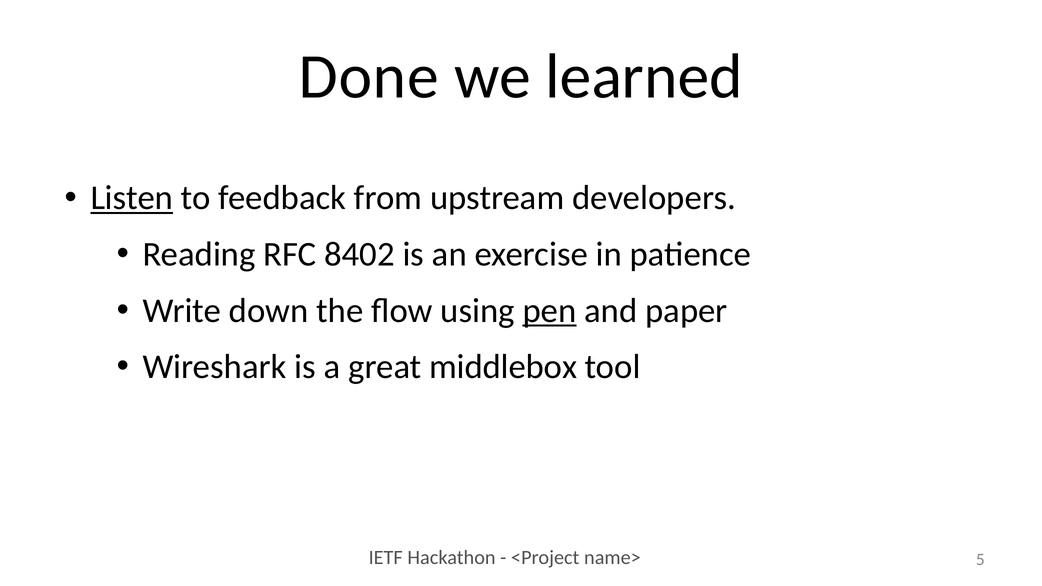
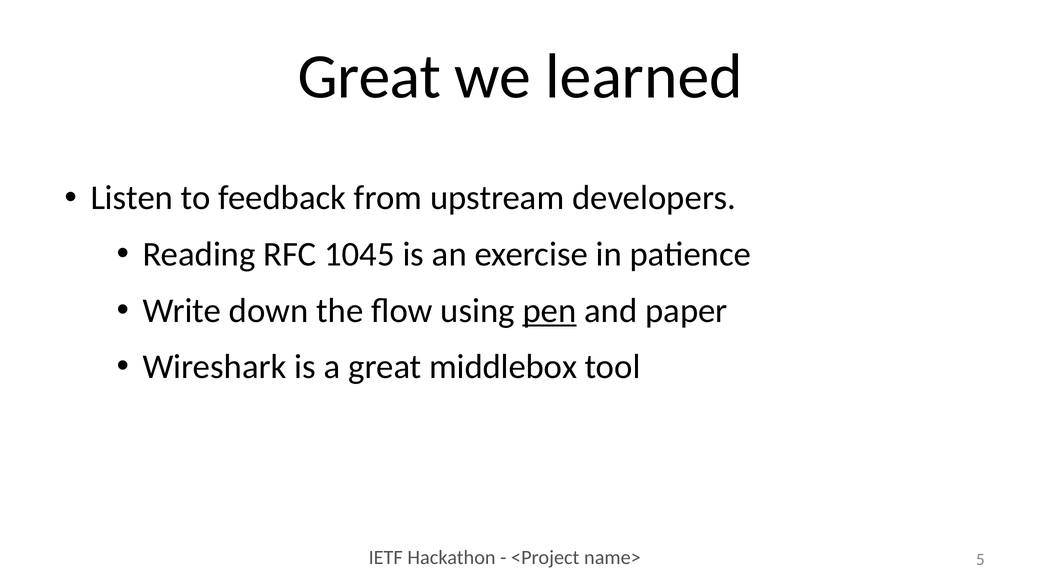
Done at (369, 77): Done -> Great
Listen underline: present -> none
8402: 8402 -> 1045
